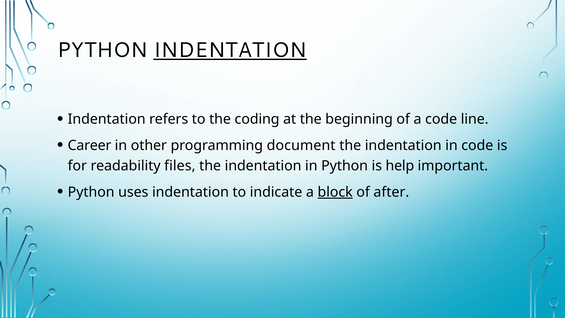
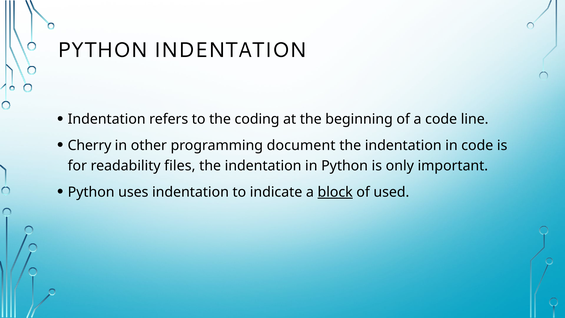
INDENTATION at (230, 50) underline: present -> none
Career: Career -> Cherry
help: help -> only
after: after -> used
